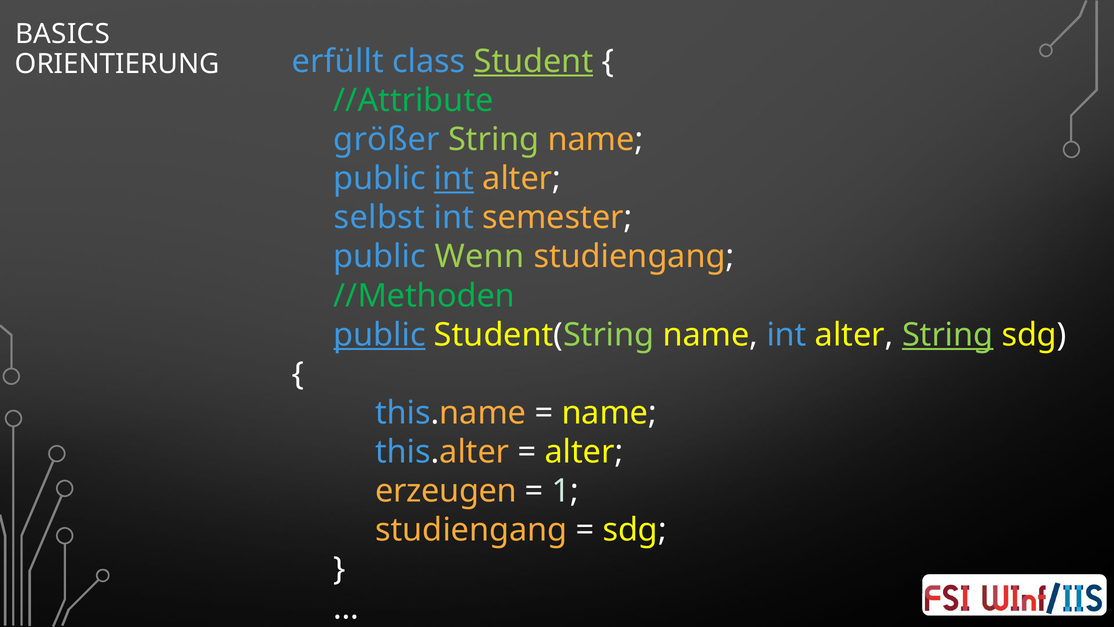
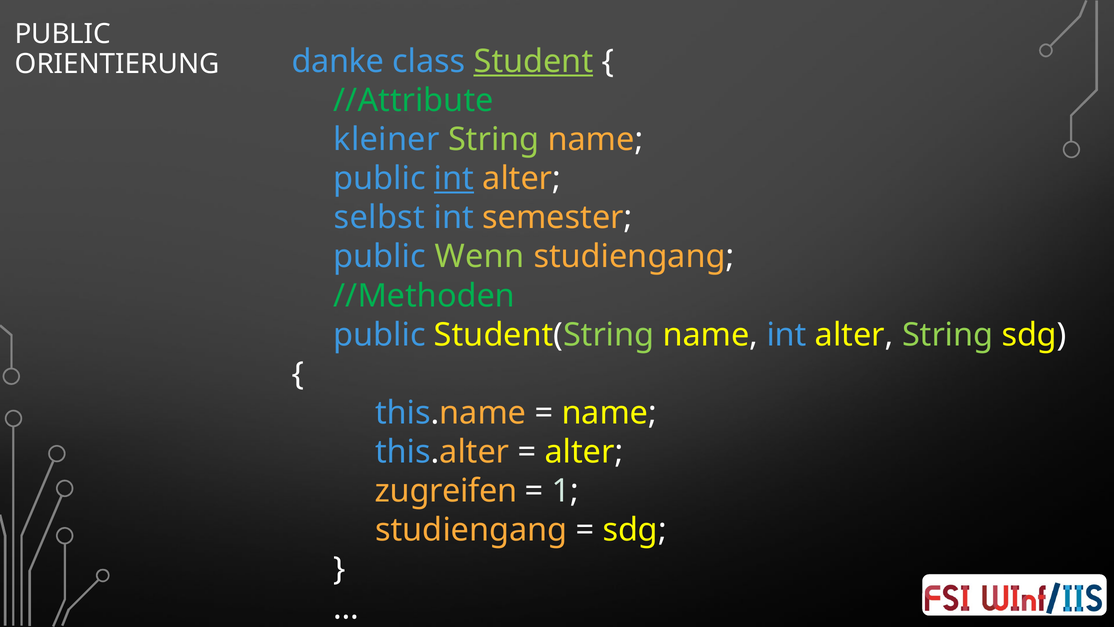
BASICS at (62, 34): BASICS -> PUBLIC
erfüllt: erfüllt -> danke
größer: größer -> kleiner
public at (380, 335) underline: present -> none
String at (948, 335) underline: present -> none
erzeugen: erzeugen -> zugreifen
